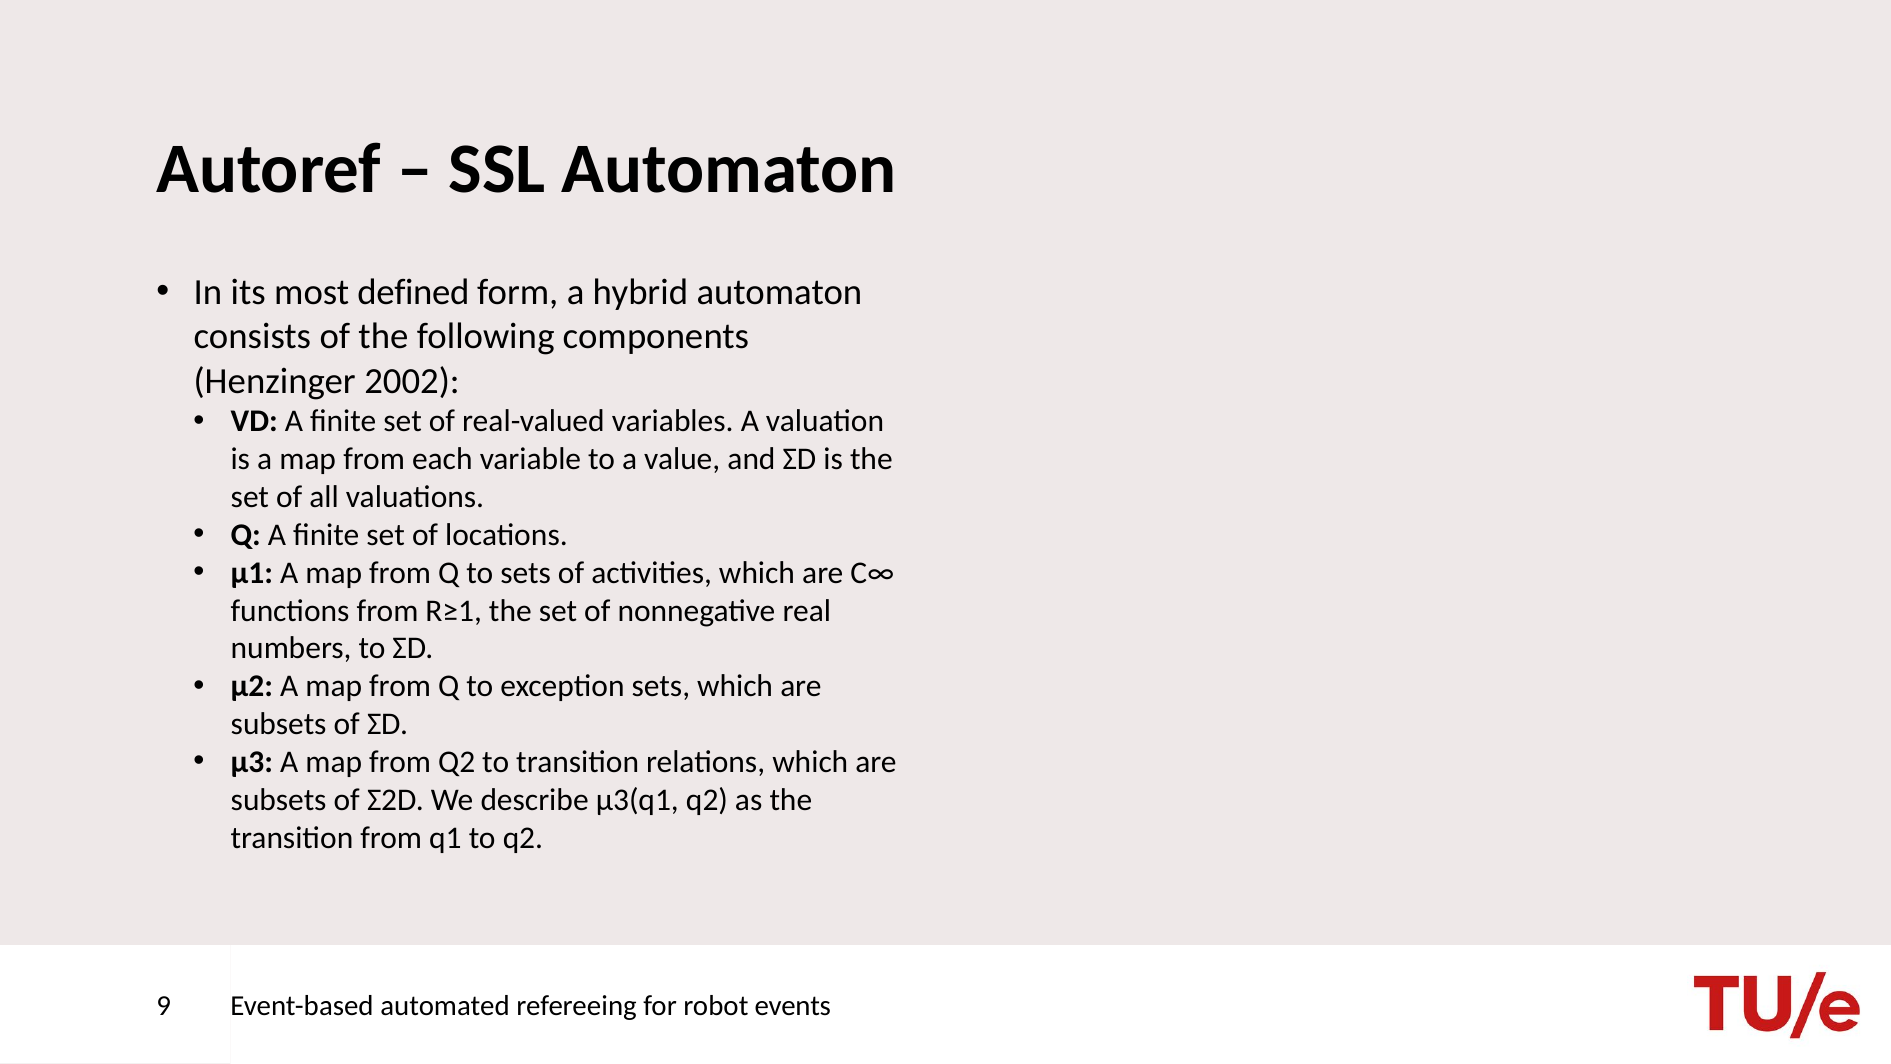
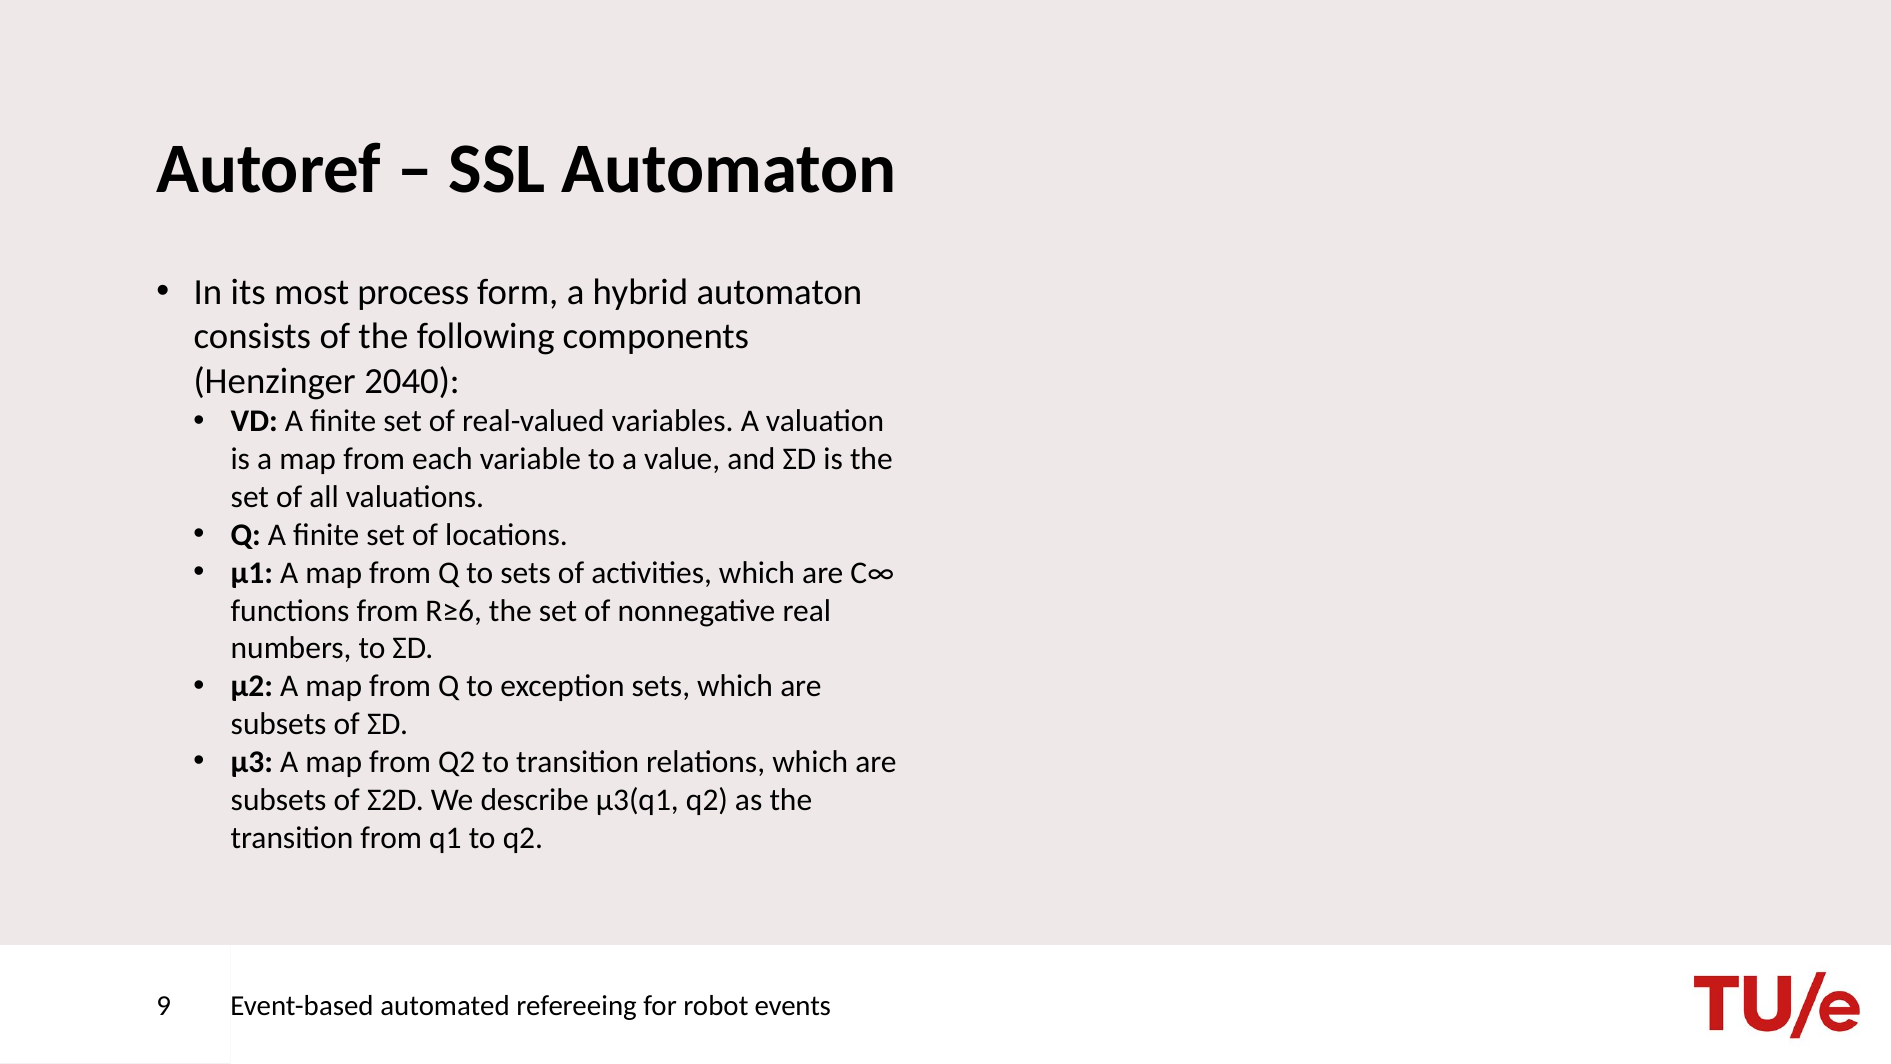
defined: defined -> process
2002: 2002 -> 2040
R≥1: R≥1 -> R≥6
